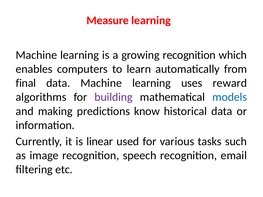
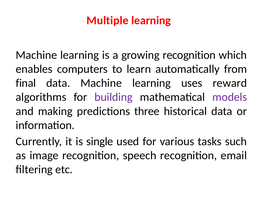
Measure: Measure -> Multiple
models colour: blue -> purple
know: know -> three
linear: linear -> single
